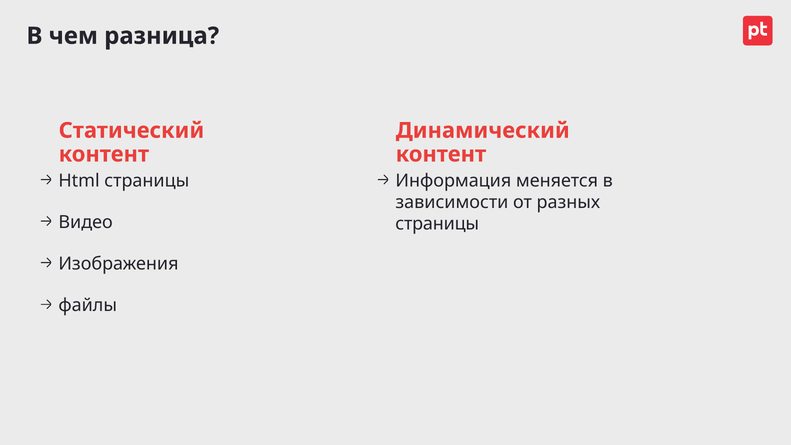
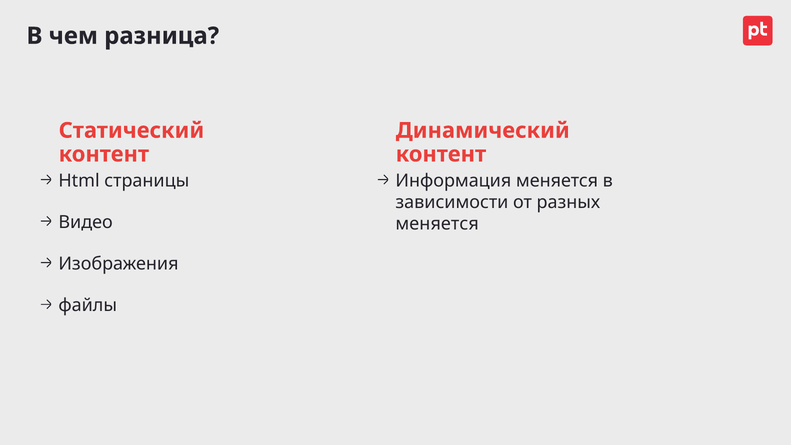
страницы at (437, 224): страницы -> меняется
